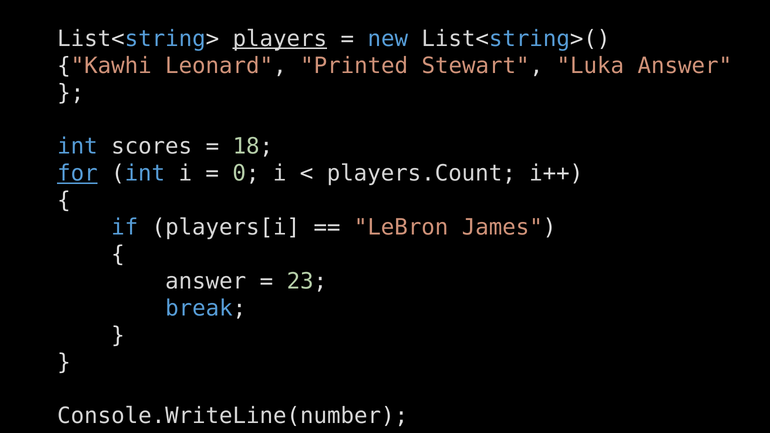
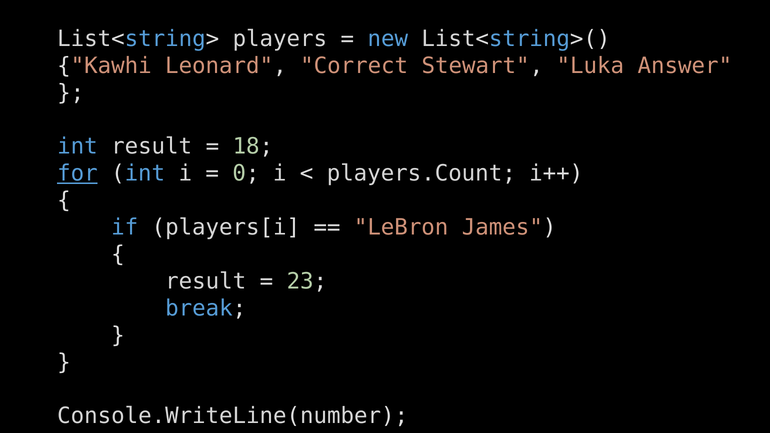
players underline: present -> none
Printed: Printed -> Correct
int scores: scores -> result
answer at (206, 281): answer -> result
